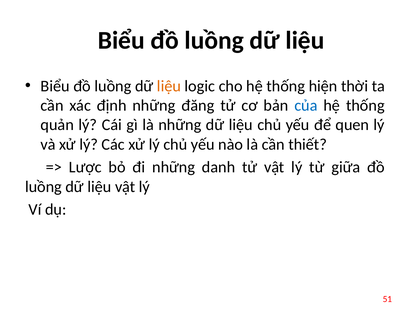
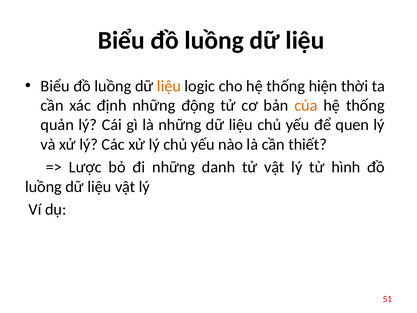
đăng: đăng -> động
của colour: blue -> orange
giữa: giữa -> hình
